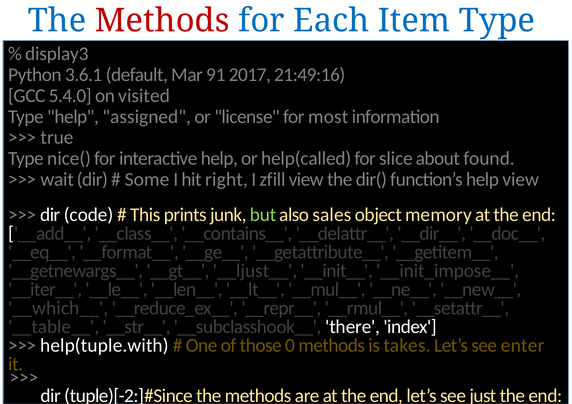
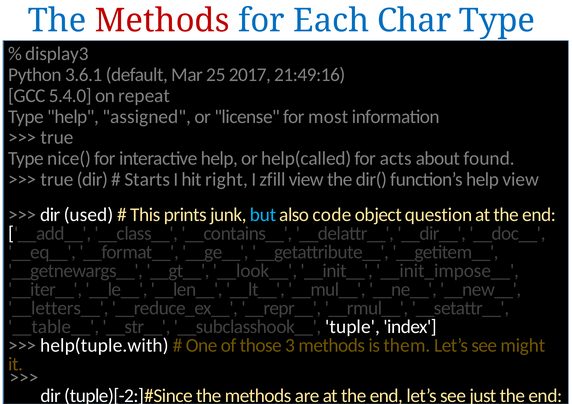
Item: Item -> Char
91: 91 -> 25
visited: visited -> repeat
slice: slice -> acts
wait at (57, 179): wait -> true
Some: Some -> Starts
code: code -> used
but colour: light green -> light blue
sales: sales -> code
memory: memory -> question
__ljust__: __ljust__ -> __look__
__which__: __which__ -> __letters__
there: there -> tuple
0: 0 -> 3
takes: takes -> them
enter: enter -> might
